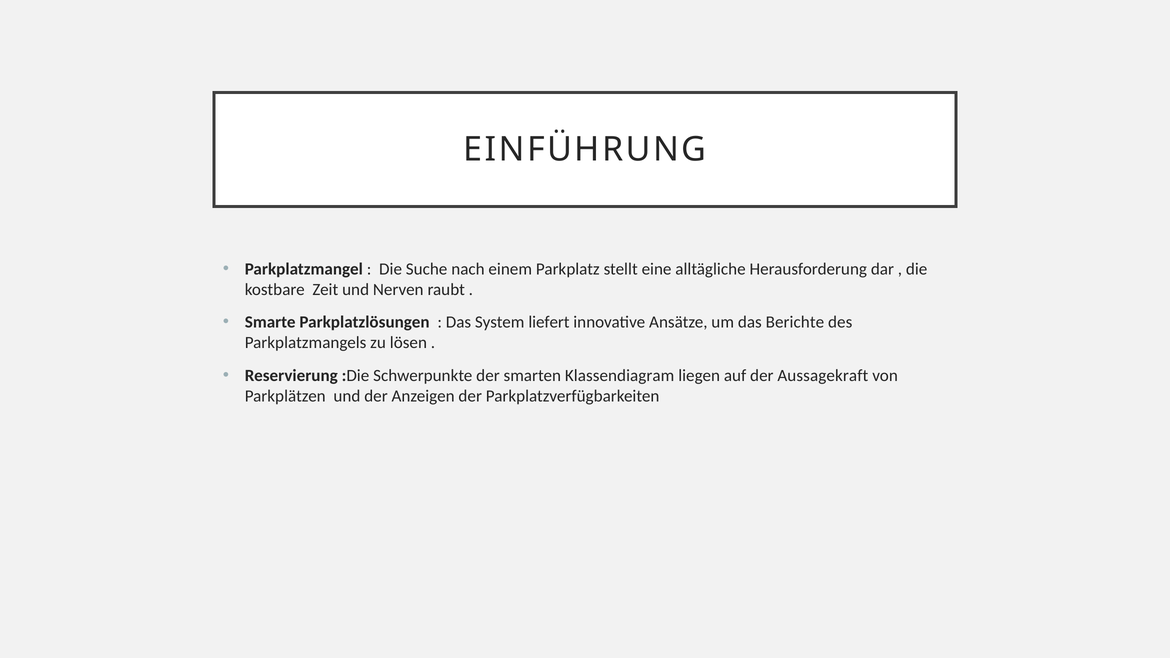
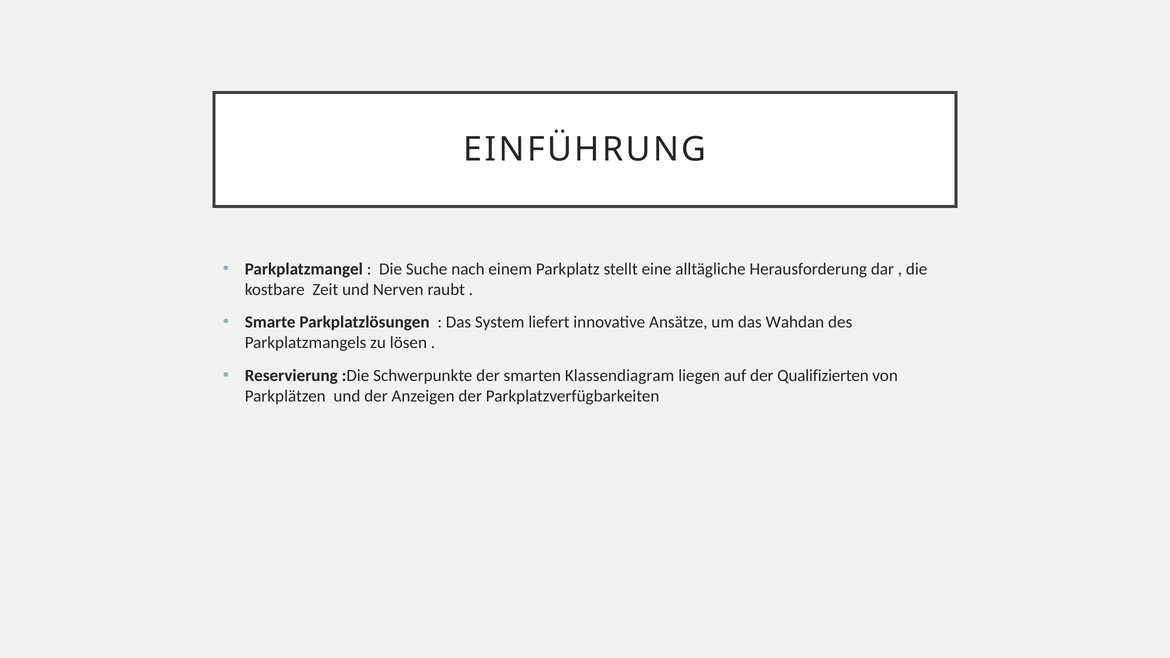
Berichte: Berichte -> Wahdan
Aussagekraft: Aussagekraft -> Qualifizierten
